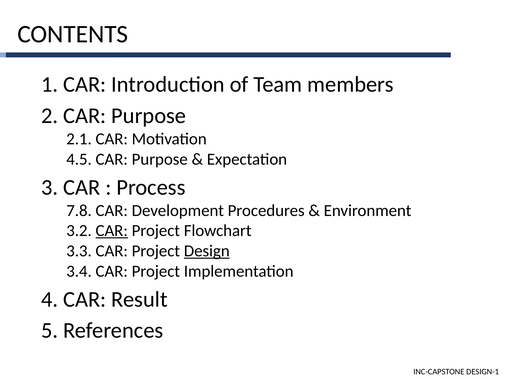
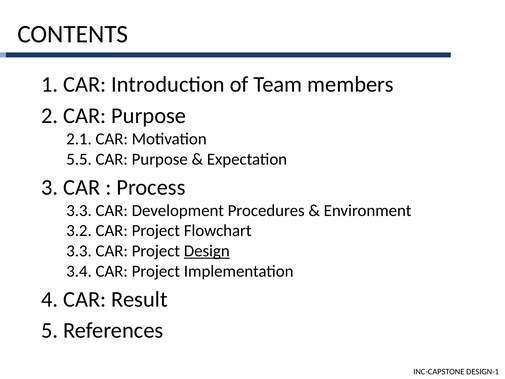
4.5: 4.5 -> 5.5
7.8 at (79, 210): 7.8 -> 3.3
CAR at (112, 231) underline: present -> none
